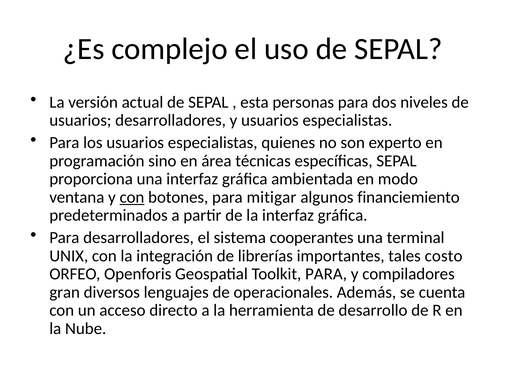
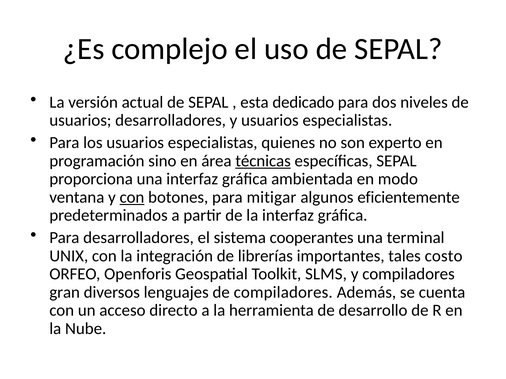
personas: personas -> dedicado
técnicas underline: none -> present
financiemiento: financiemiento -> eficientemente
Toolkit PARA: PARA -> SLMS
de operacionales: operacionales -> compiladores
